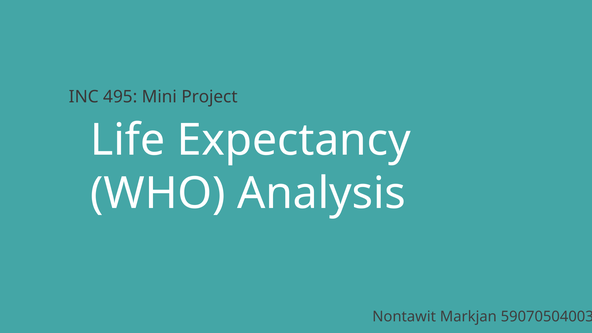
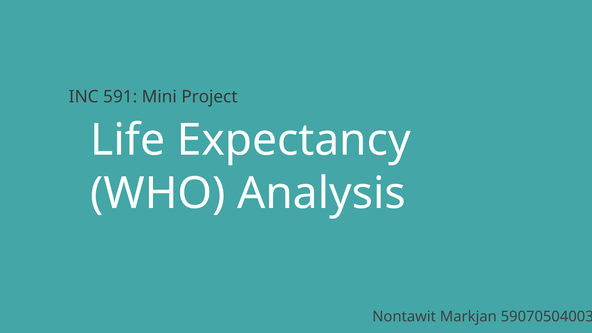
495: 495 -> 591
